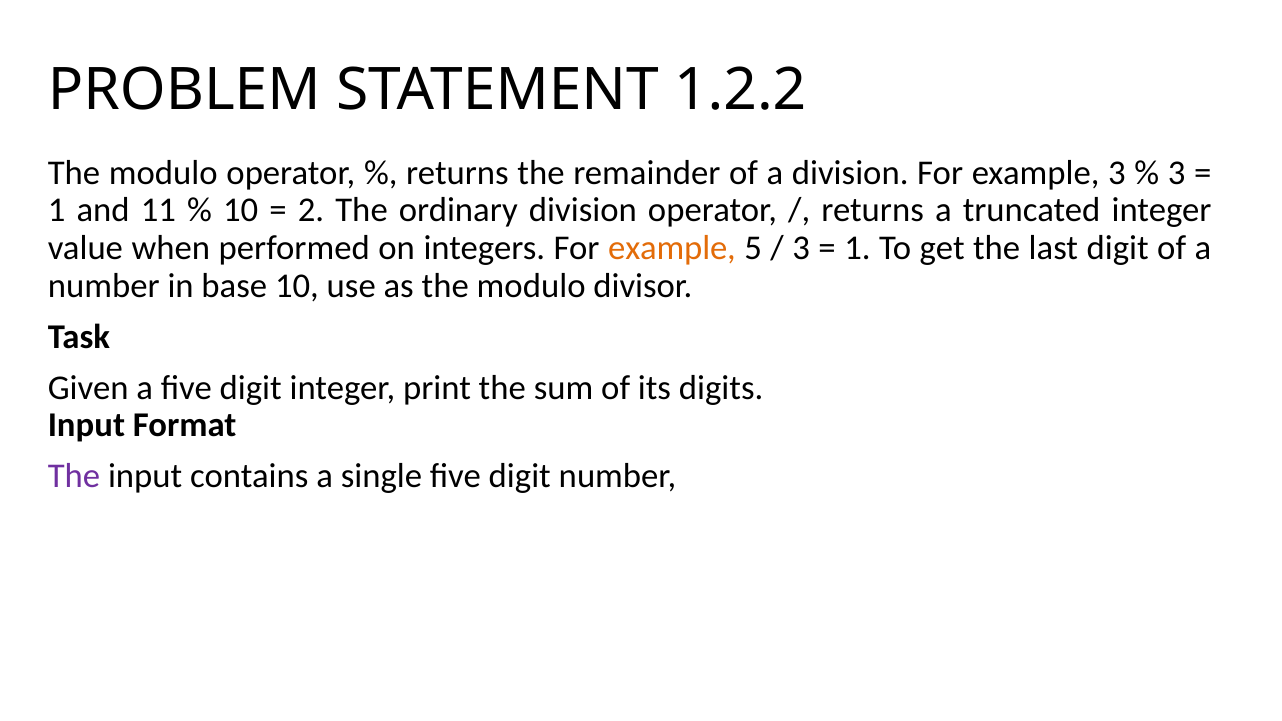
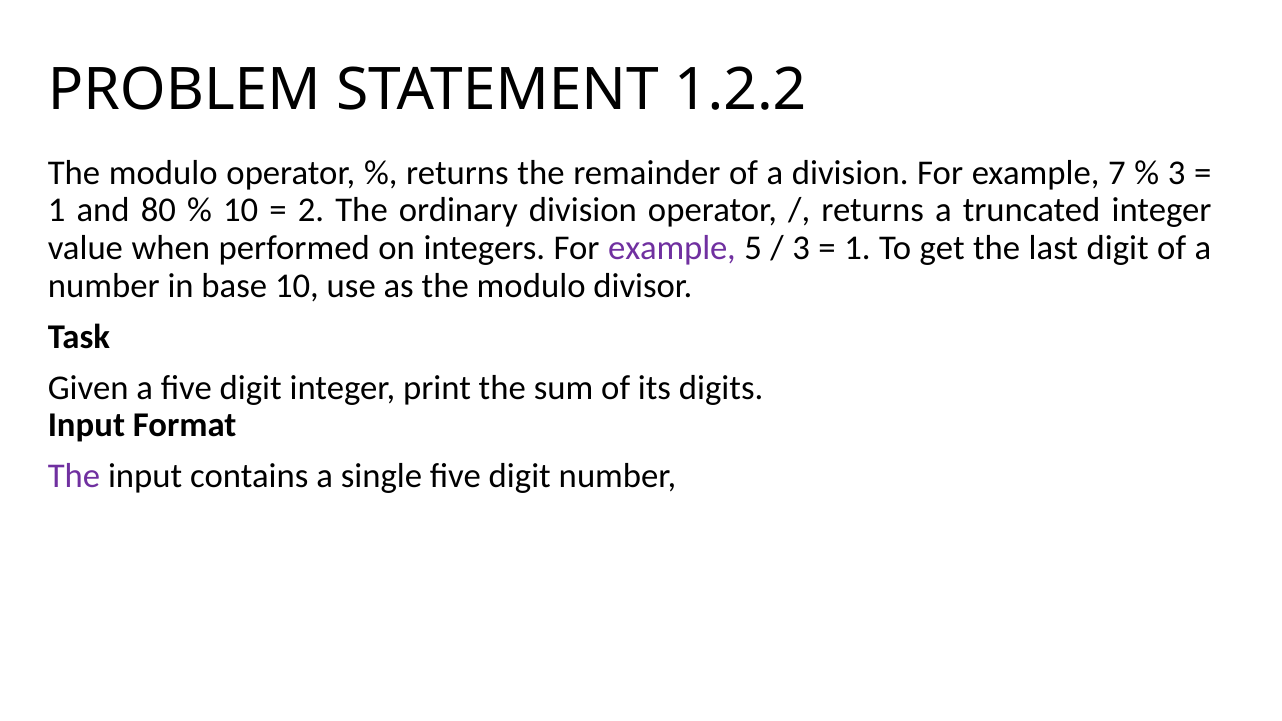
example 3: 3 -> 7
11: 11 -> 80
example at (672, 248) colour: orange -> purple
